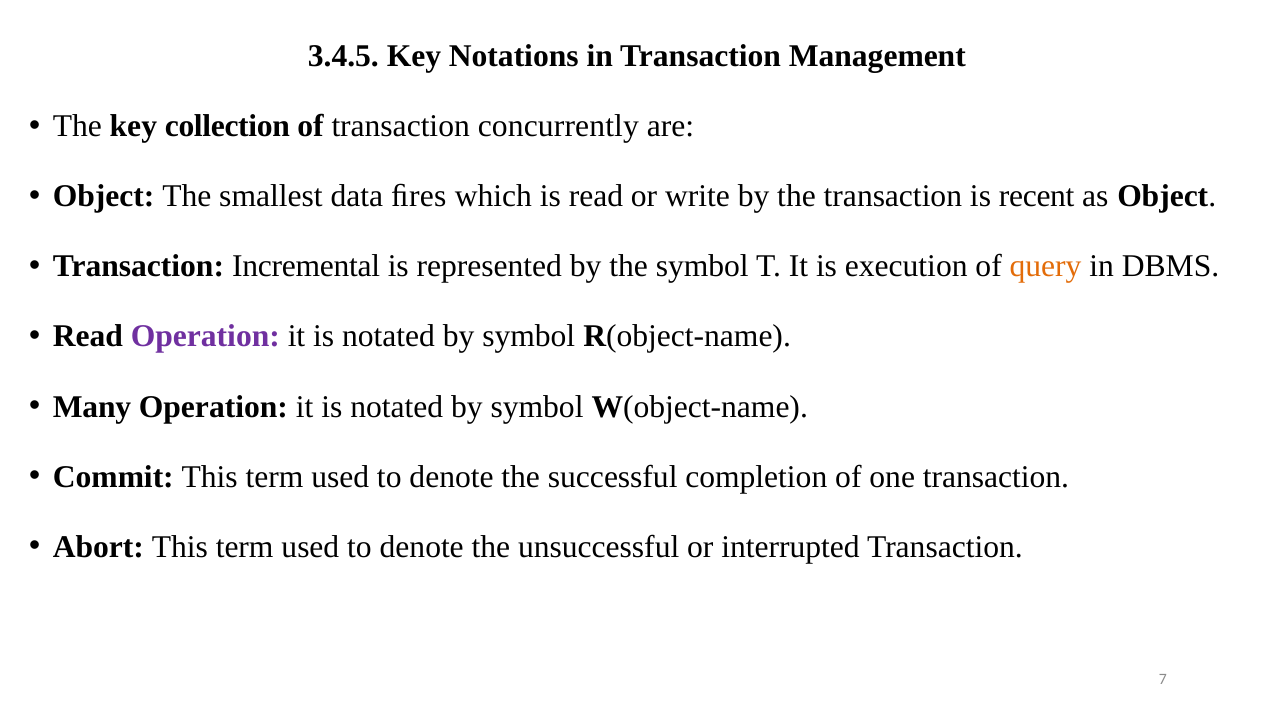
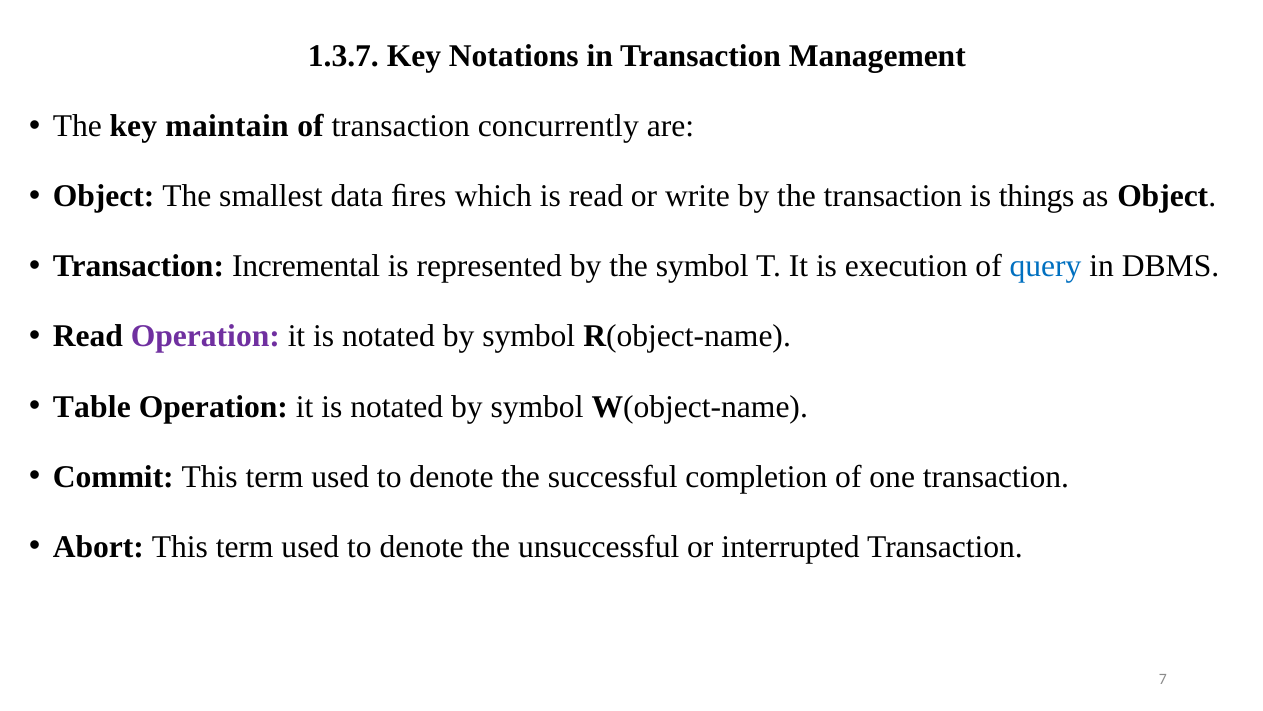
3.4.5: 3.4.5 -> 1.3.7
collection: collection -> maintain
recent: recent -> things
query colour: orange -> blue
Many: Many -> Table
